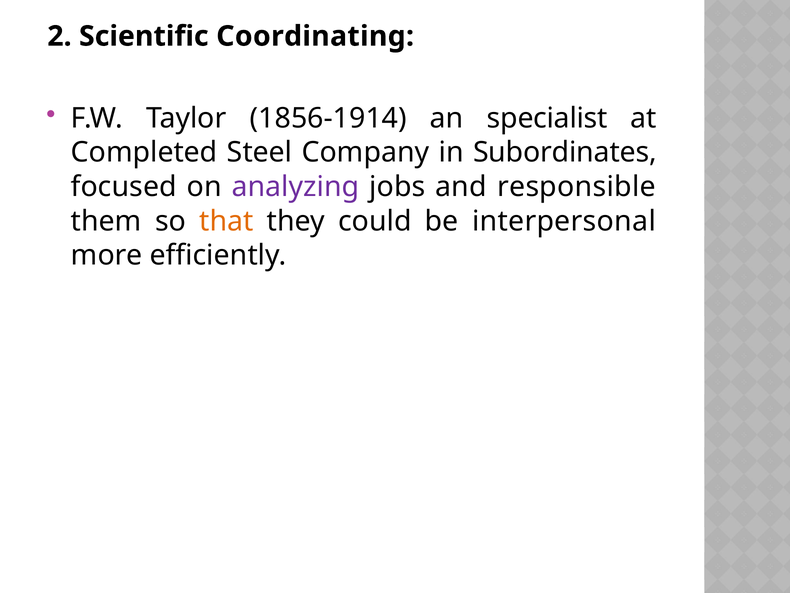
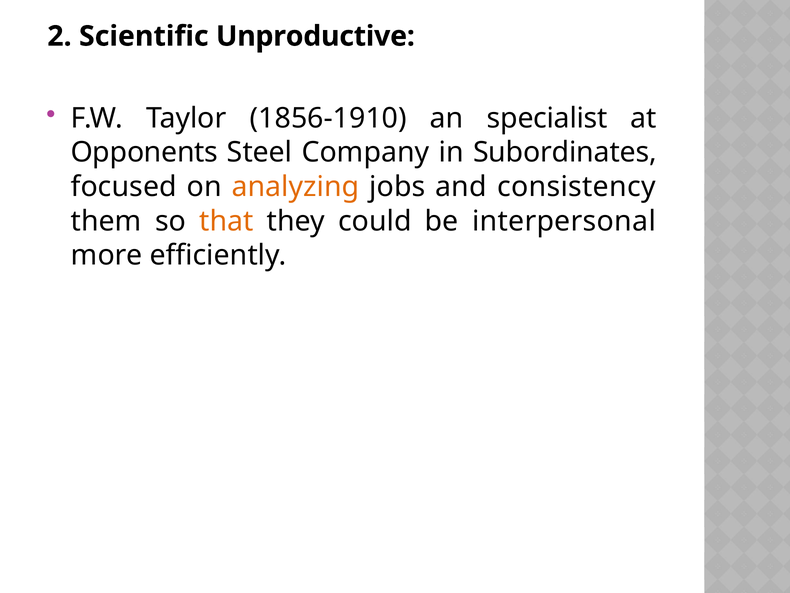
Coordinating: Coordinating -> Unproductive
1856-1914: 1856-1914 -> 1856-1910
Completed: Completed -> Opponents
analyzing colour: purple -> orange
responsible: responsible -> consistency
